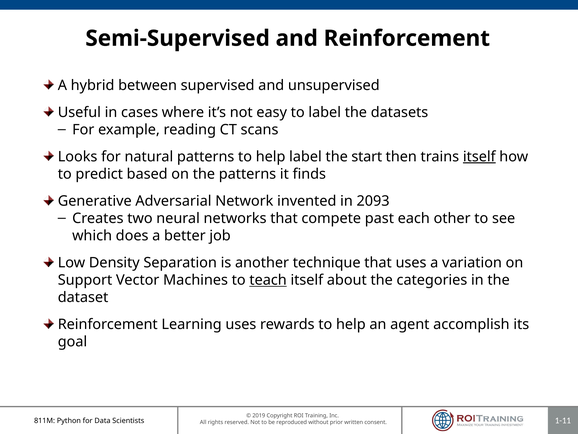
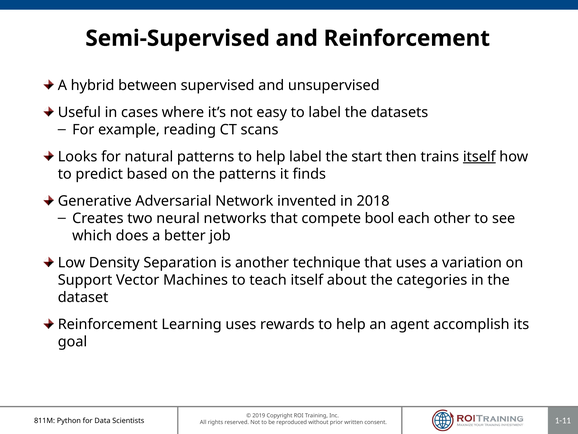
2093: 2093 -> 2018
past: past -> bool
teach underline: present -> none
